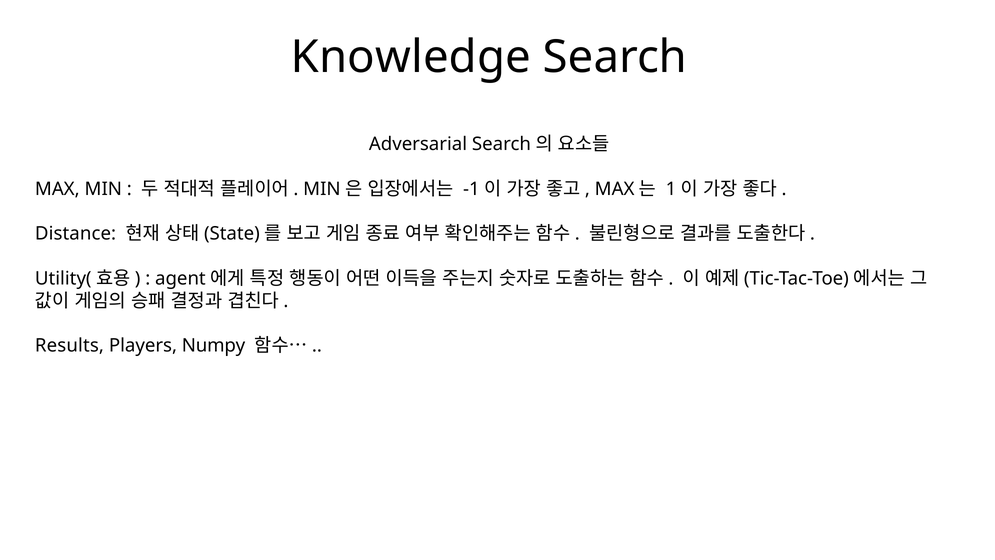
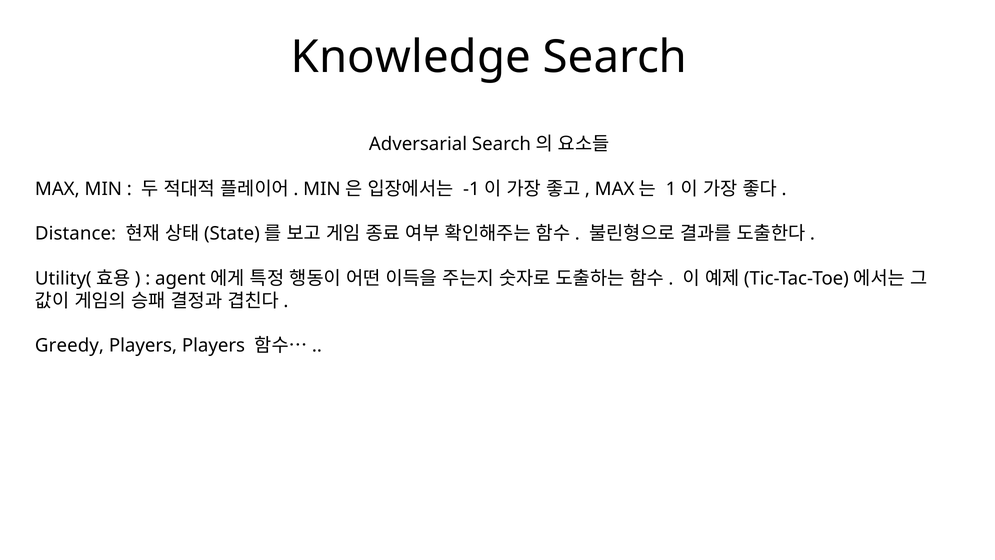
Results: Results -> Greedy
Players Numpy: Numpy -> Players
